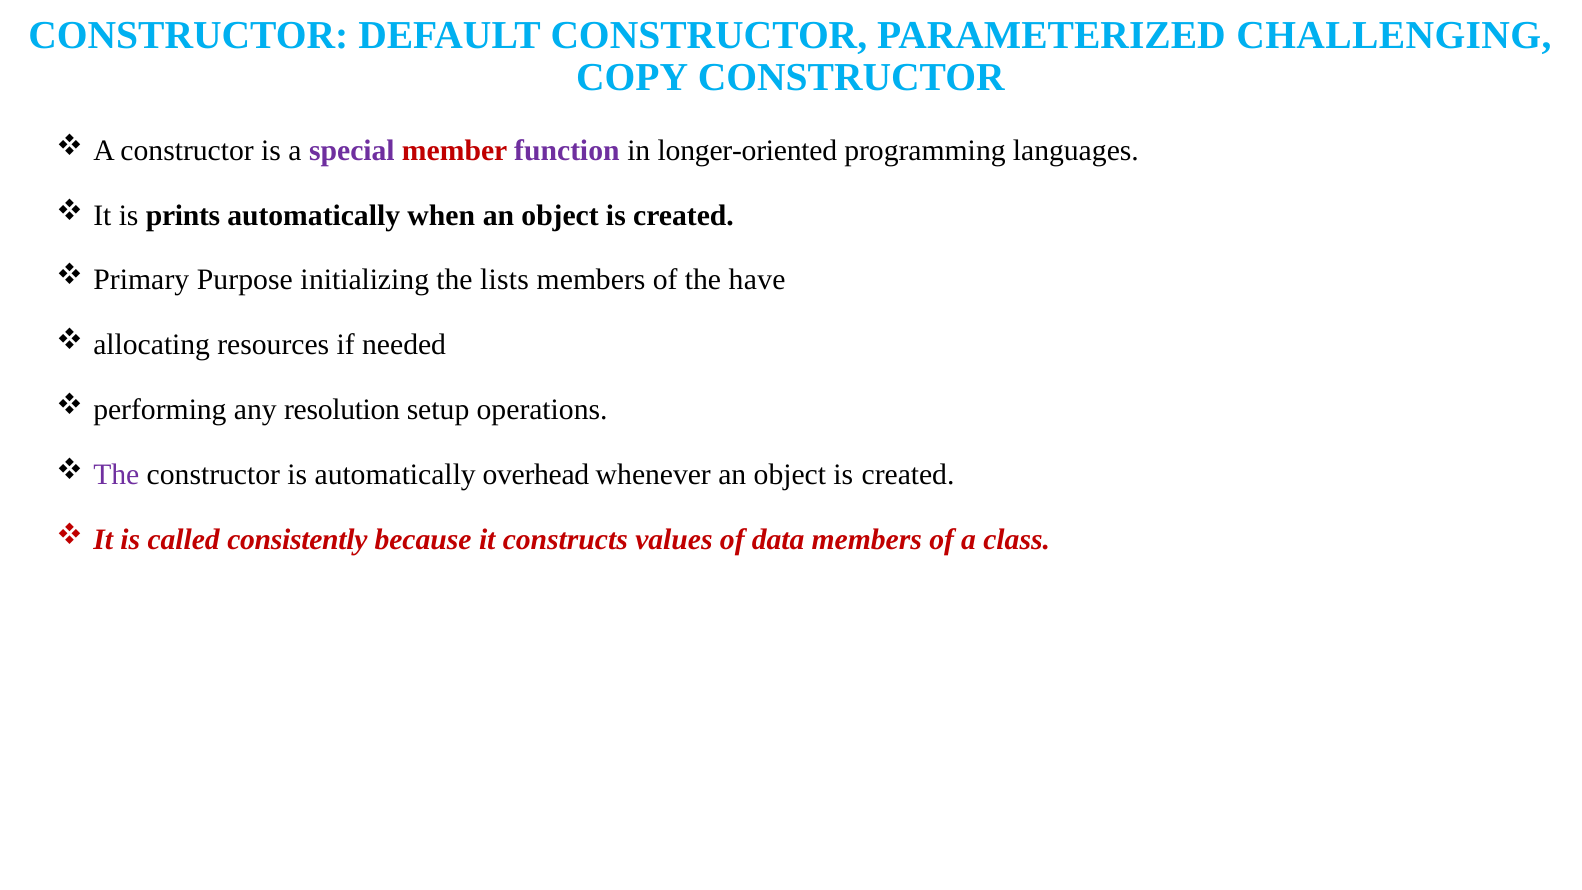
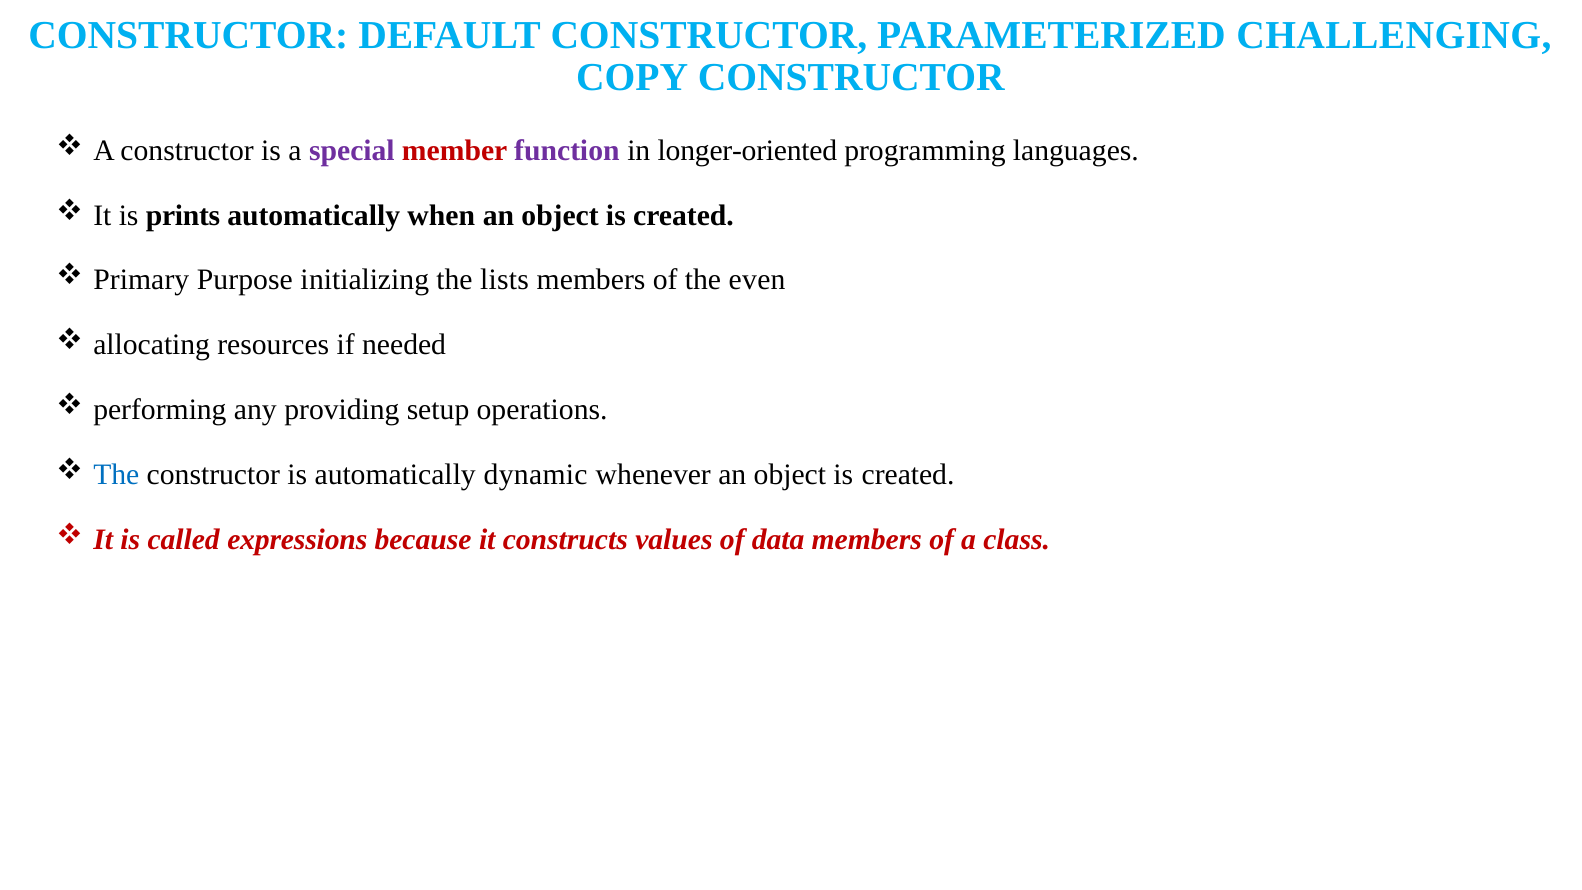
have: have -> even
resolution: resolution -> providing
The at (116, 475) colour: purple -> blue
overhead: overhead -> dynamic
consistently: consistently -> expressions
